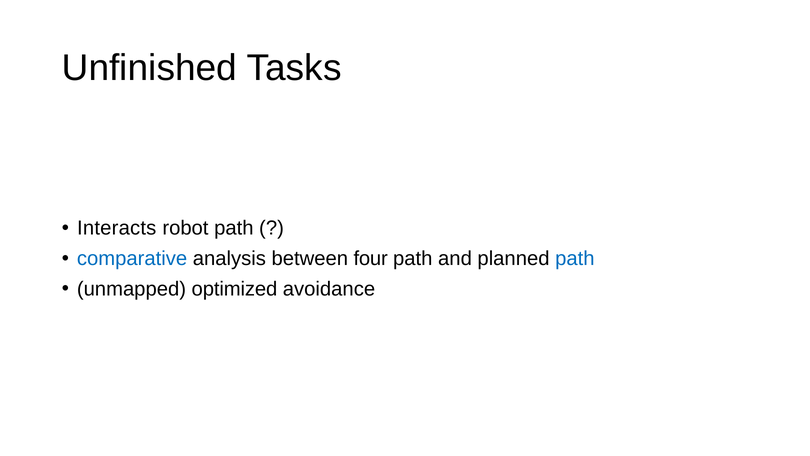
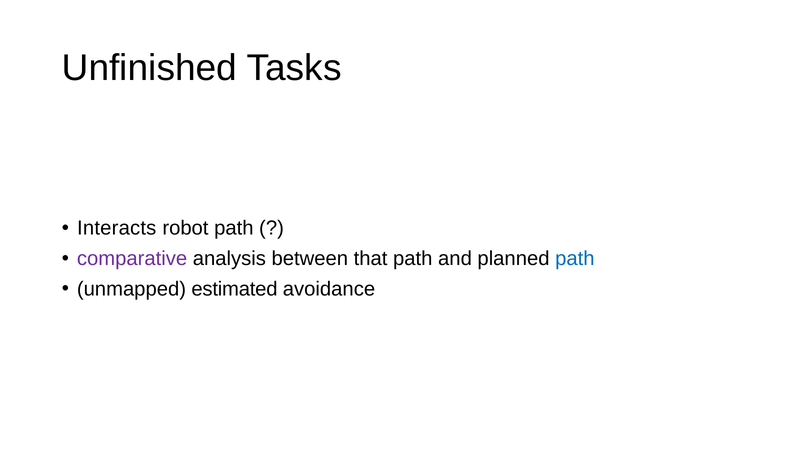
comparative colour: blue -> purple
four: four -> that
optimized: optimized -> estimated
